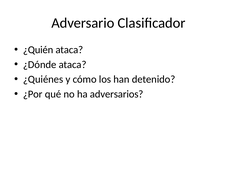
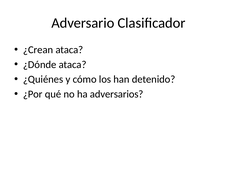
¿Quién: ¿Quién -> ¿Crean
